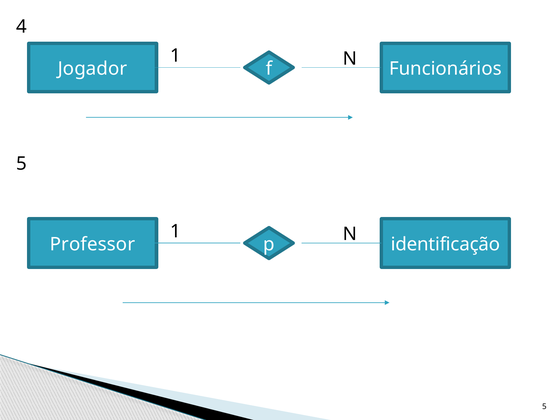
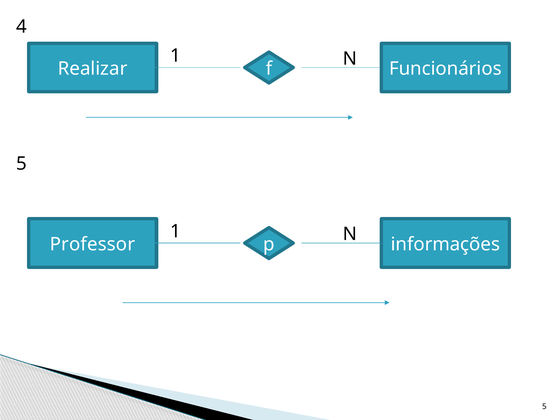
Jogador: Jogador -> Realizar
identificação: identificação -> informações
